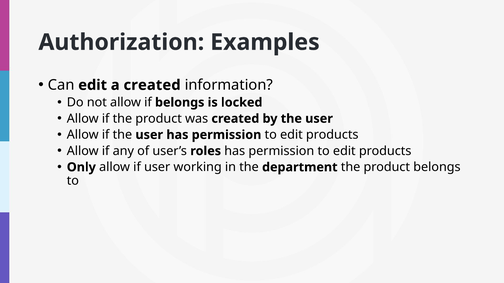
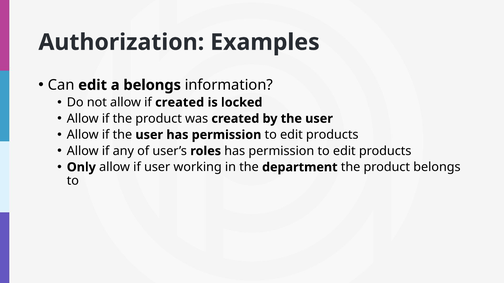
a created: created -> belongs
if belongs: belongs -> created
